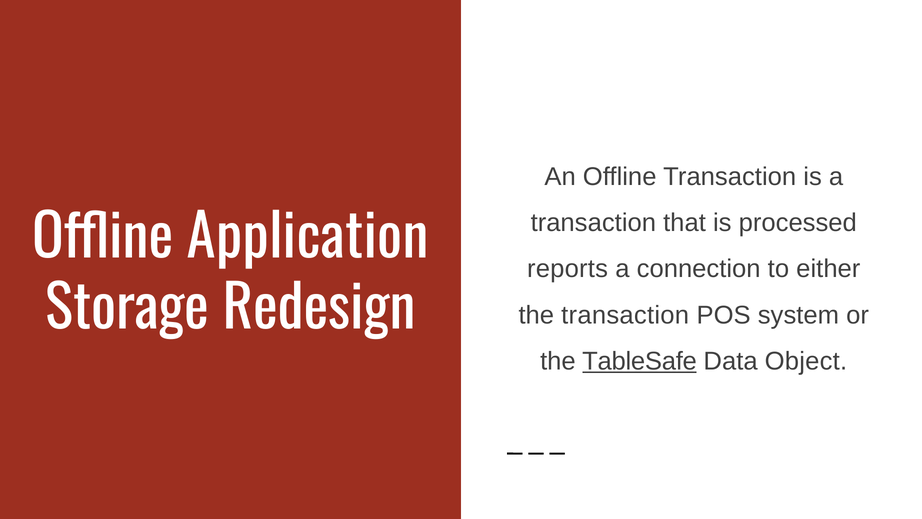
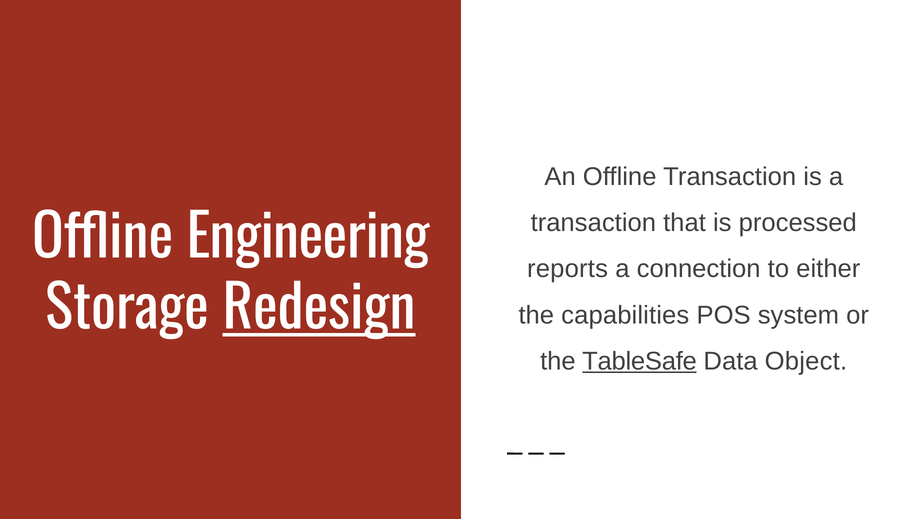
Application: Application -> Engineering
Redesign underline: none -> present
the transaction: transaction -> capabilities
